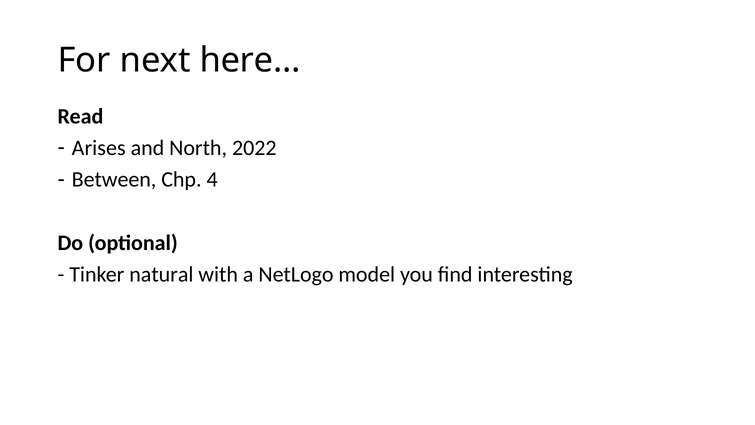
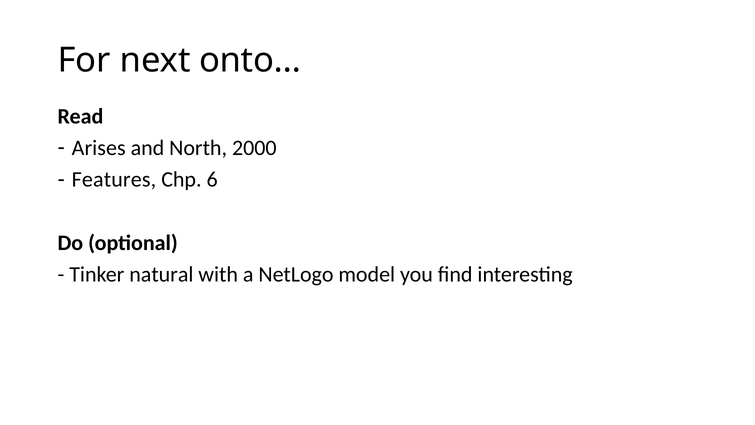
here…: here… -> onto…
2022: 2022 -> 2000
Between: Between -> Features
4: 4 -> 6
